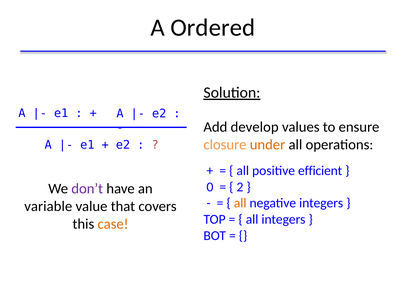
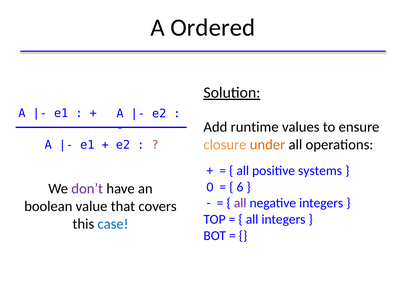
develop: develop -> runtime
efficient: efficient -> systems
2: 2 -> 6
all at (240, 204) colour: orange -> purple
variable: variable -> boolean
case colour: orange -> blue
